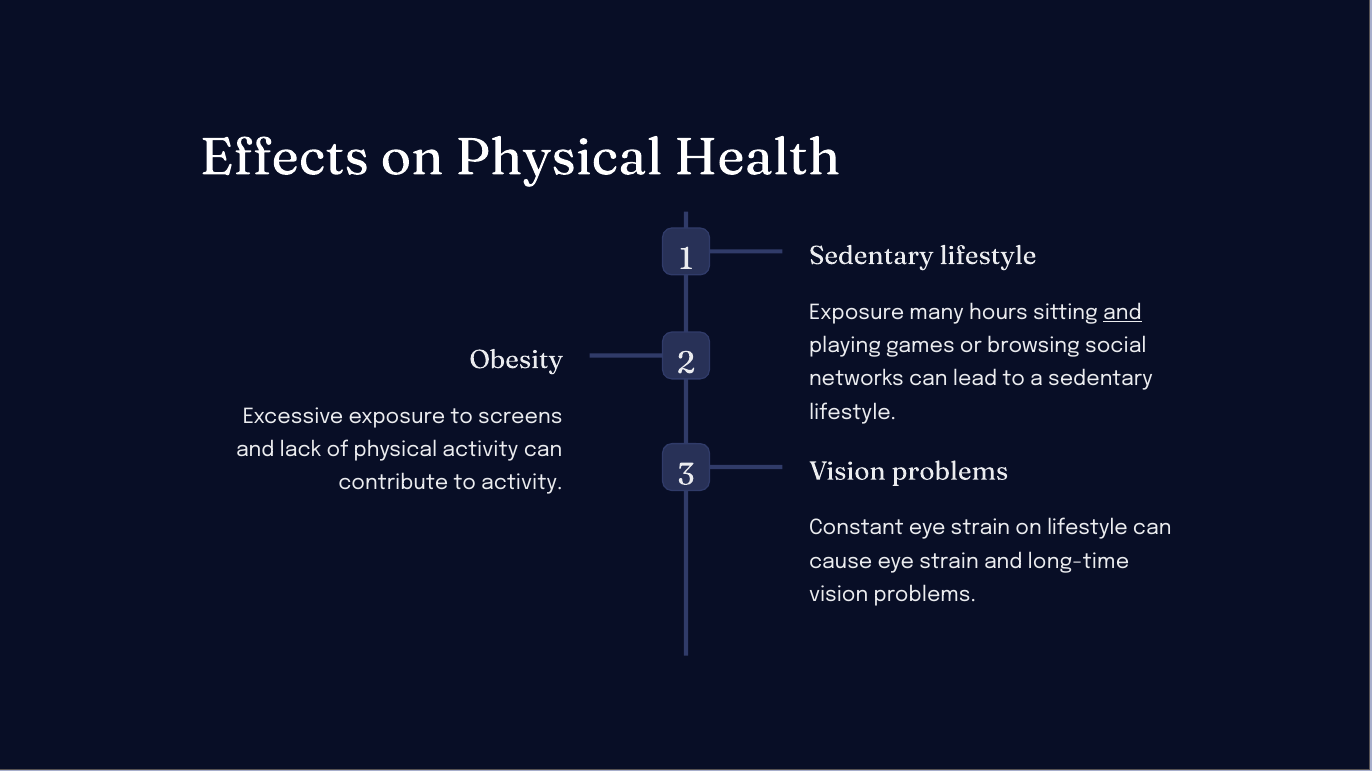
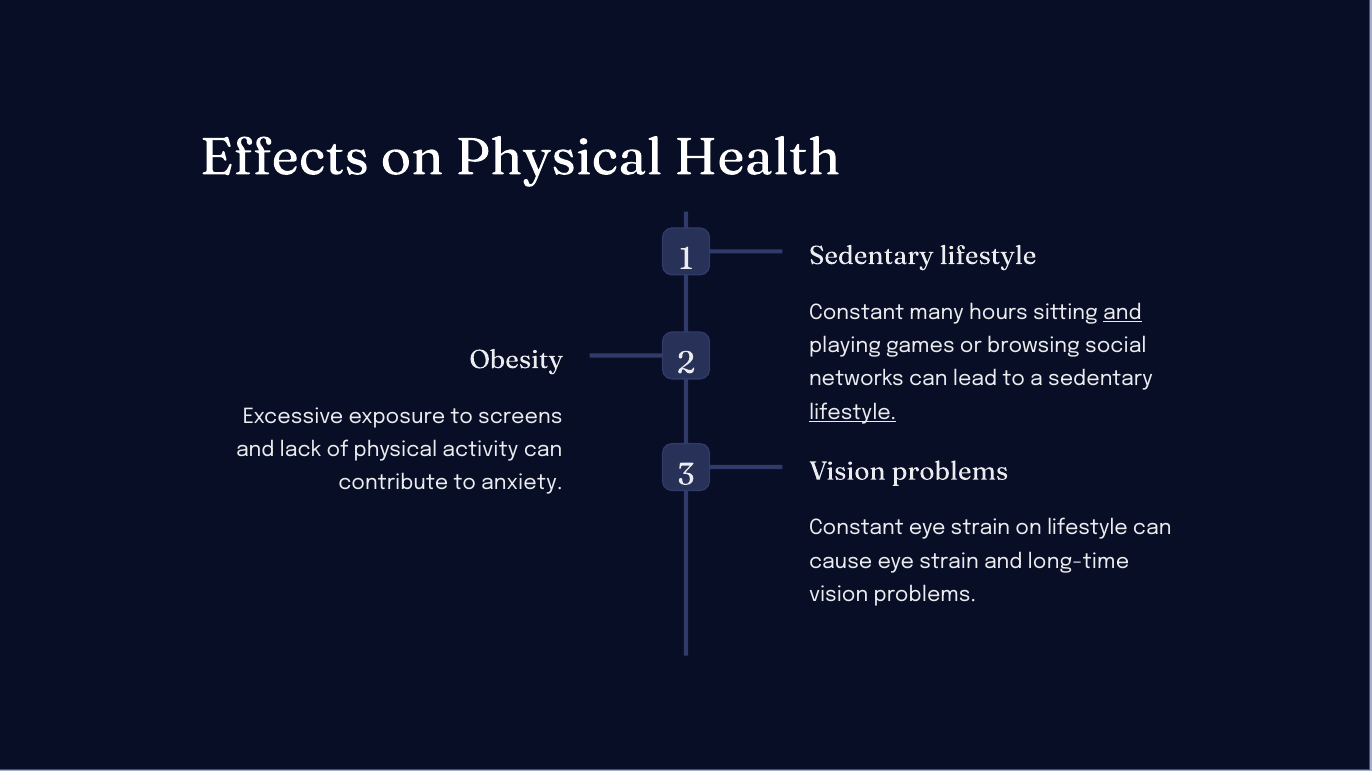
Exposure at (857, 313): Exposure -> Constant
lifestyle at (853, 413) underline: none -> present
to activity: activity -> anxiety
